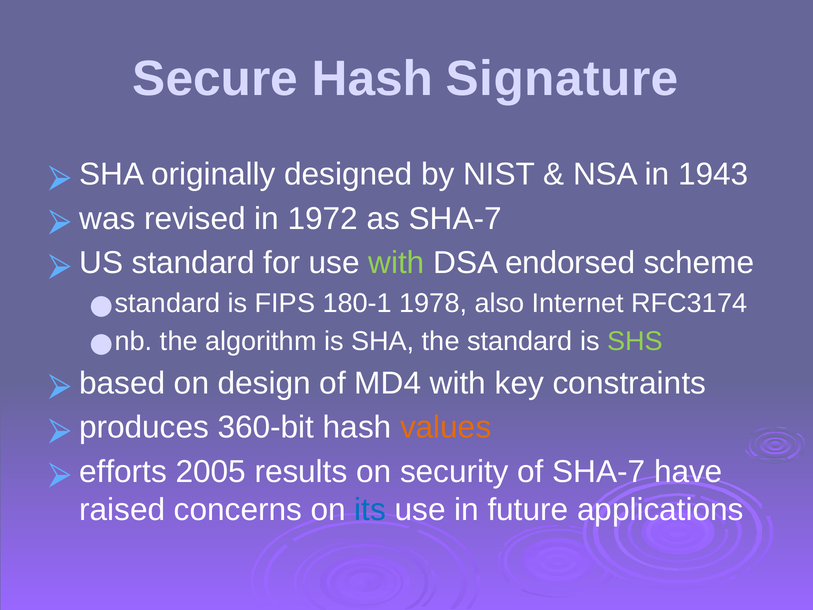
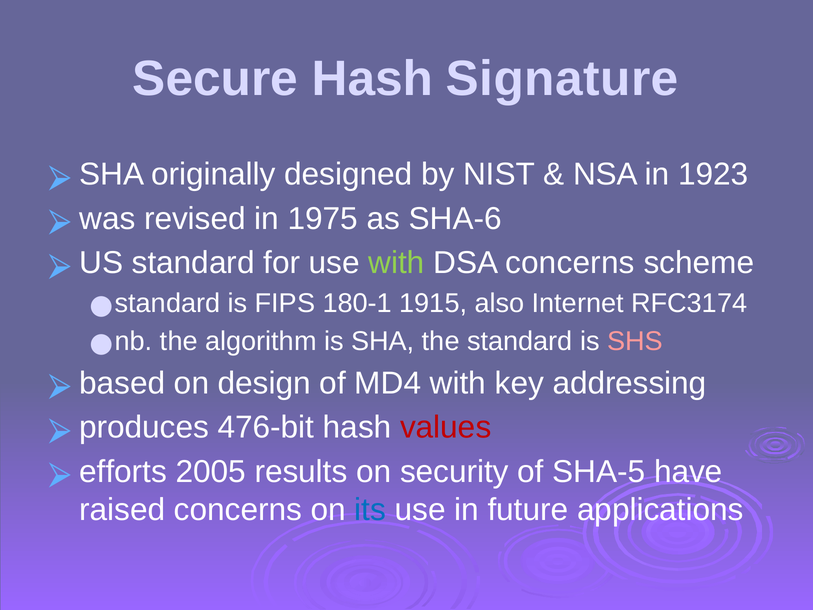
1943: 1943 -> 1923
1972: 1972 -> 1975
as SHA-7: SHA-7 -> SHA-6
DSA endorsed: endorsed -> concerns
1978: 1978 -> 1915
SHS colour: light green -> pink
constraints: constraints -> addressing
360-bit: 360-bit -> 476-bit
values colour: orange -> red
of SHA-7: SHA-7 -> SHA-5
